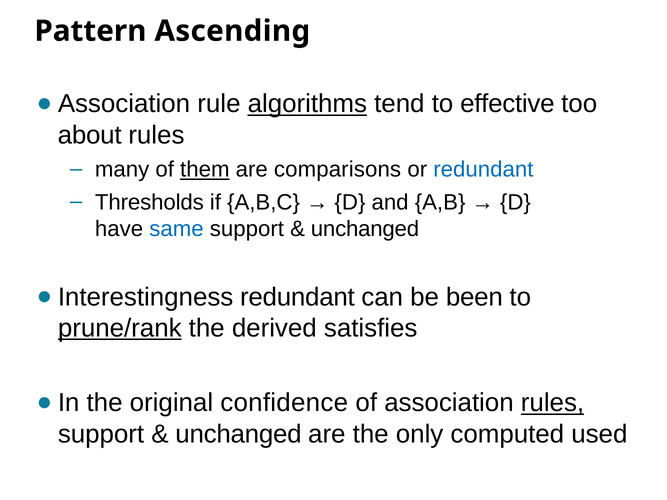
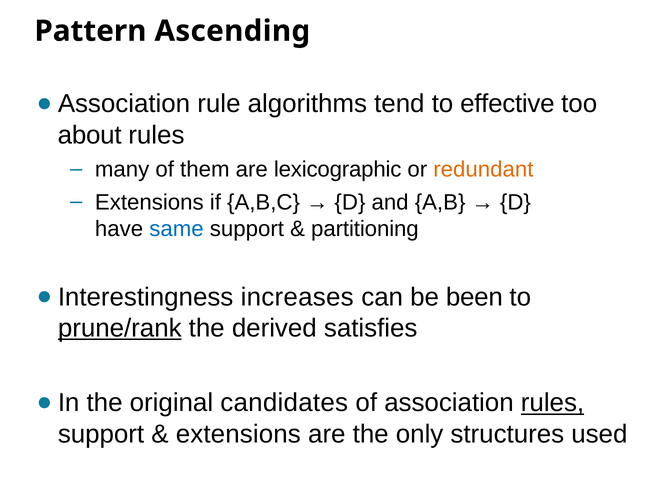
algorithms underline: present -> none
them underline: present -> none
comparisons: comparisons -> lexicographic
redundant at (483, 170) colour: blue -> orange
Thresholds at (149, 202): Thresholds -> Extensions
unchanged at (365, 229): unchanged -> partitioning
redundant at (297, 297): redundant -> increases
confidence: confidence -> candidates
unchanged at (239, 434): unchanged -> extensions
computed: computed -> structures
